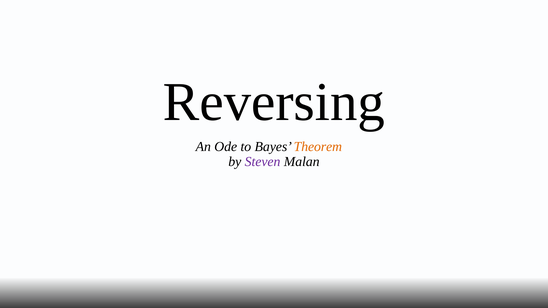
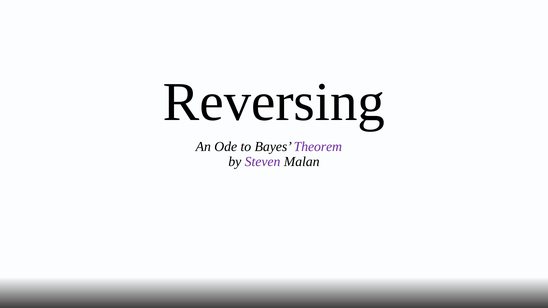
Theorem colour: orange -> purple
